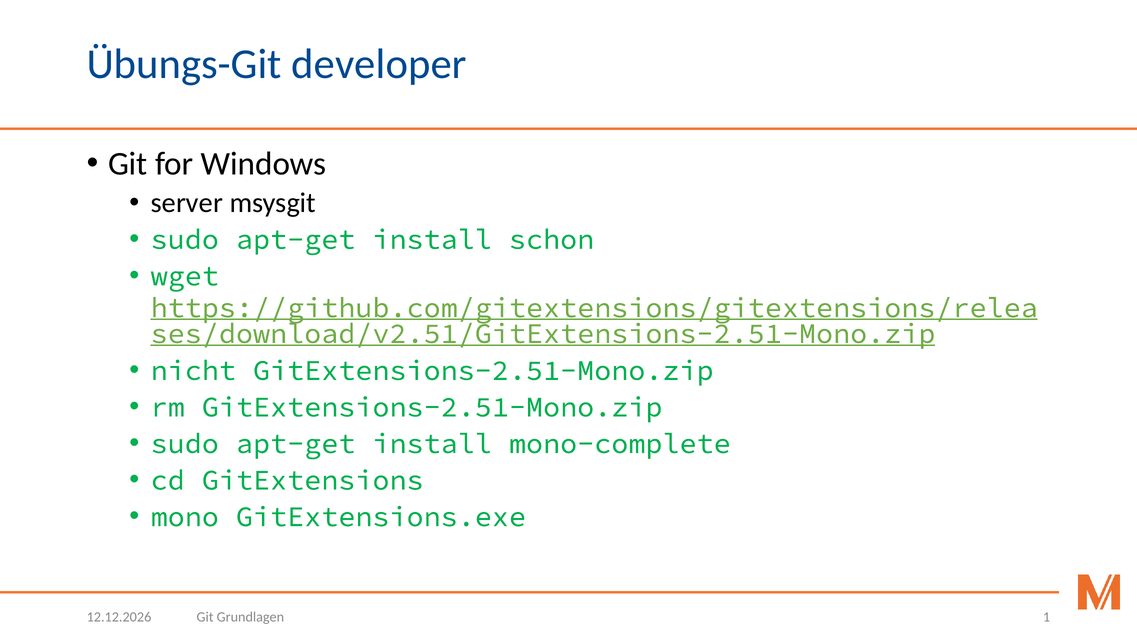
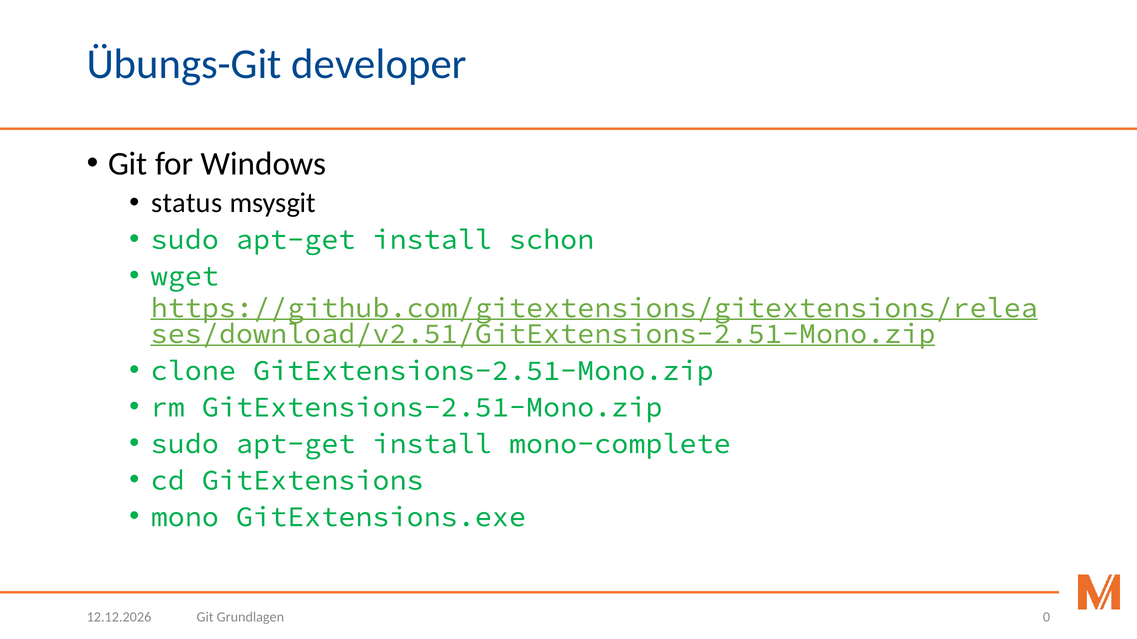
server: server -> status
nicht: nicht -> clone
1: 1 -> 0
